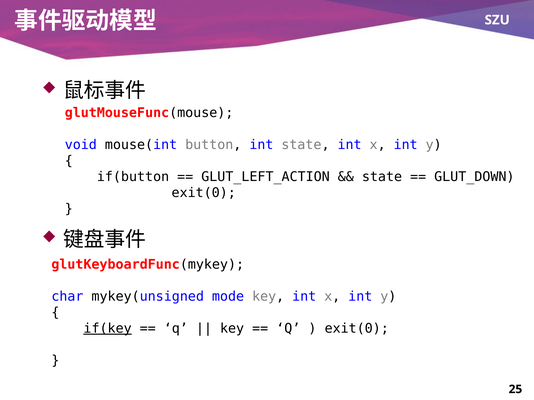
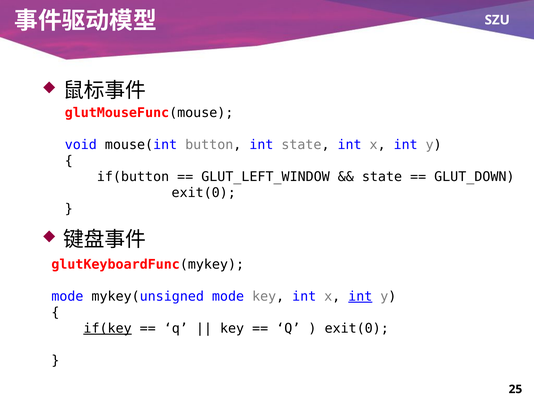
GLUT_LEFT_ACTION: GLUT_LEFT_ACTION -> GLUT_LEFT_WINDOW
char at (67, 297): char -> mode
int at (360, 297) underline: none -> present
